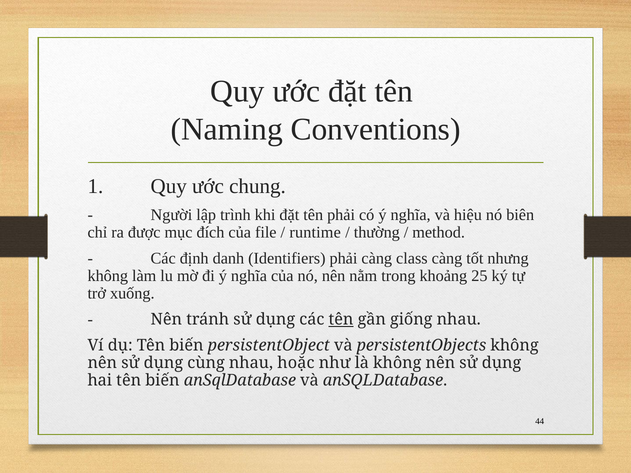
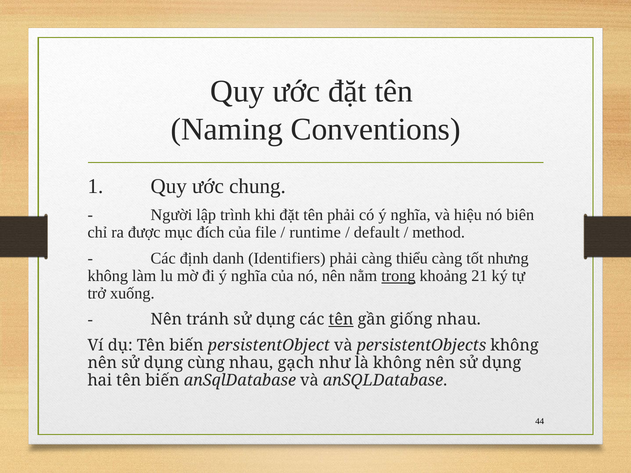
thường: thường -> default
class: class -> thiểu
trong underline: none -> present
25: 25 -> 21
hoặc: hoặc -> gạch
